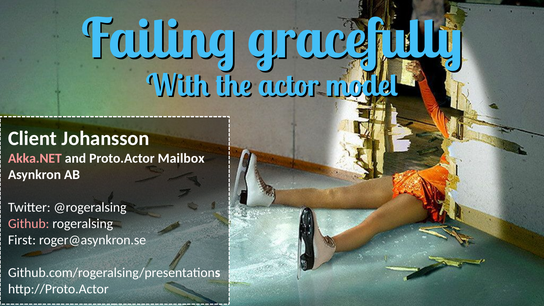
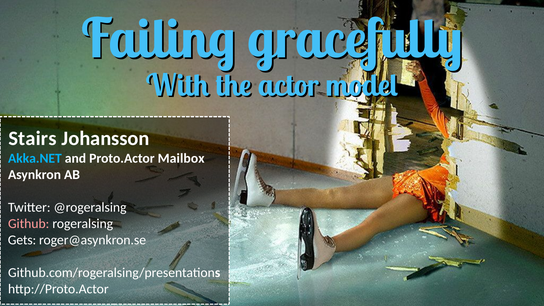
Client: Client -> Stairs
Akka.NET colour: pink -> light blue
First: First -> Gets
